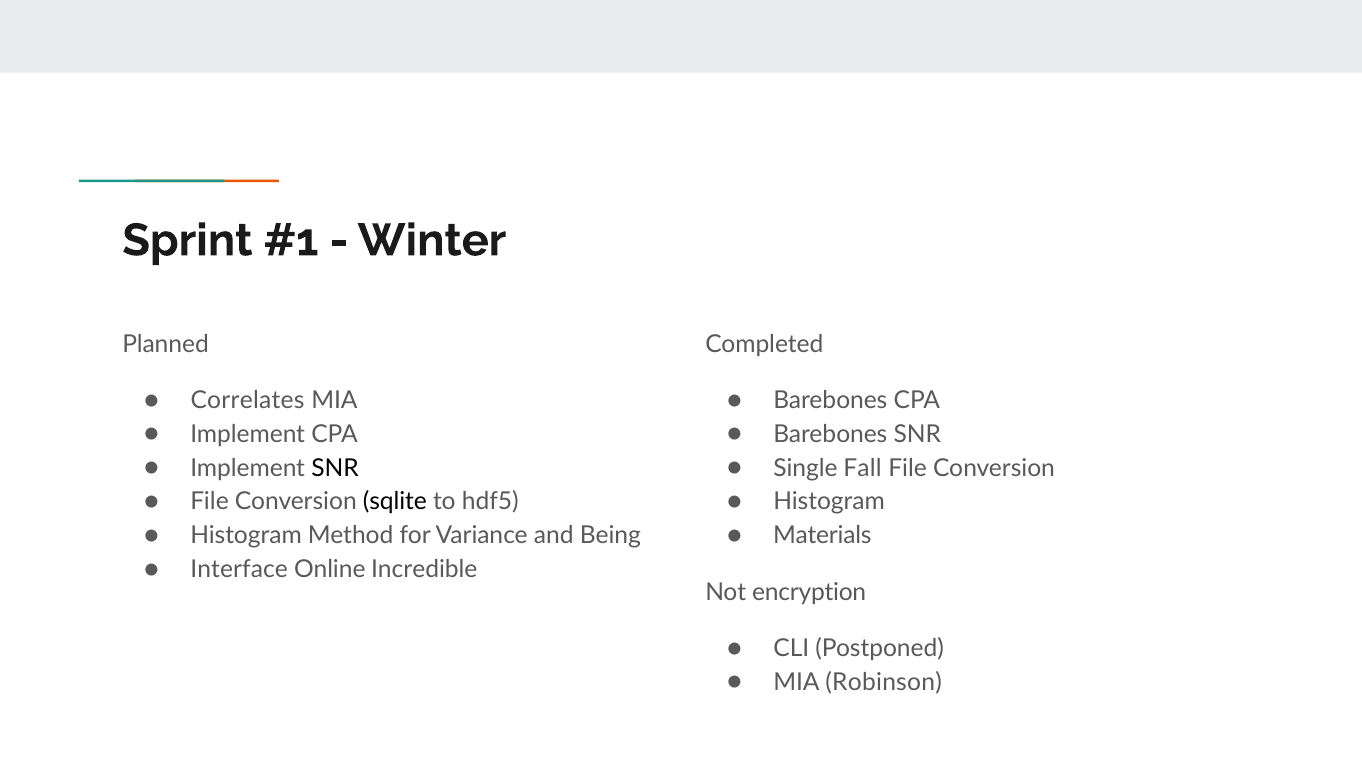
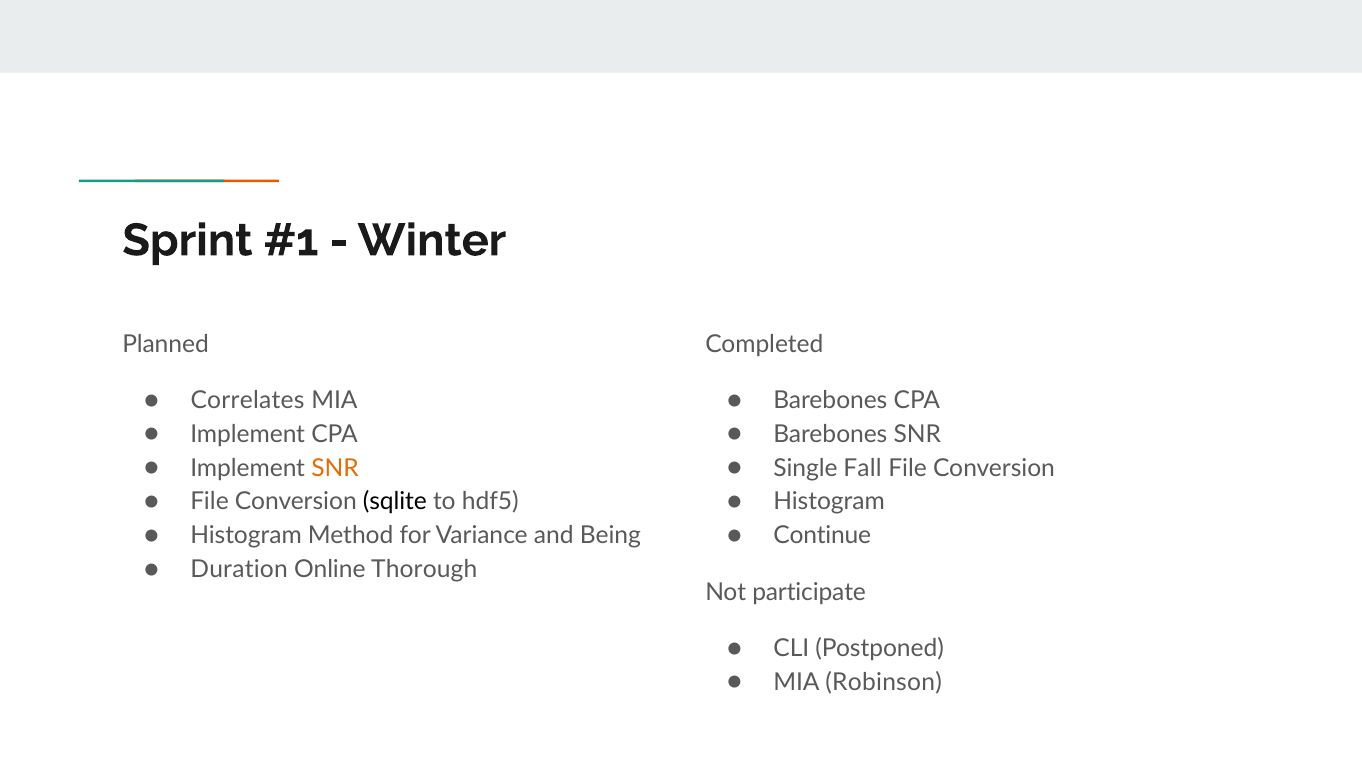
SNR at (335, 468) colour: black -> orange
Materials: Materials -> Continue
Interface: Interface -> Duration
Incredible: Incredible -> Thorough
encryption: encryption -> participate
